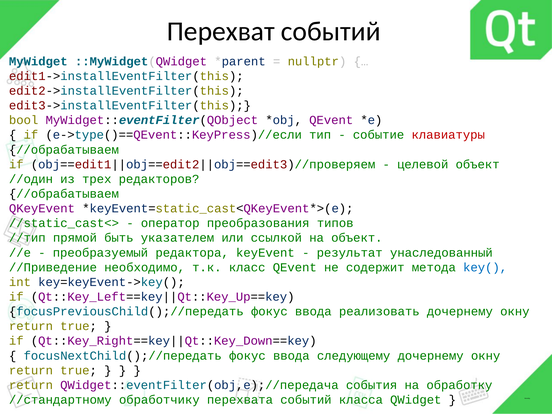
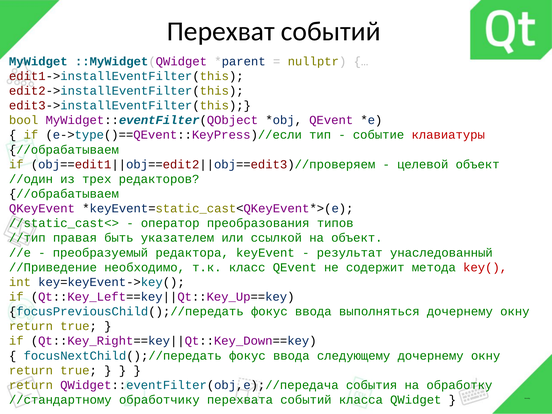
прямой: прямой -> правая
key( colour: blue -> red
реализовать: реализовать -> выполняться
